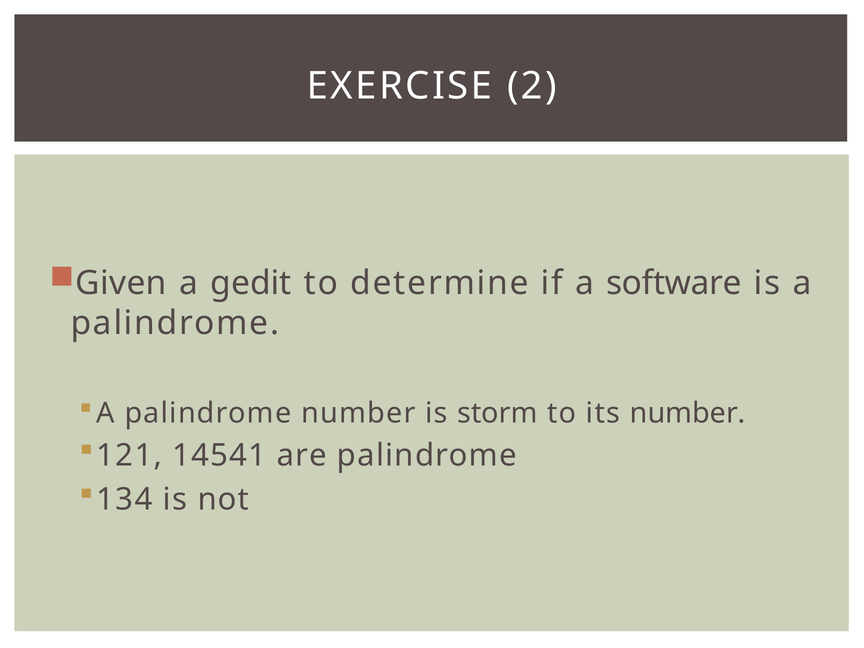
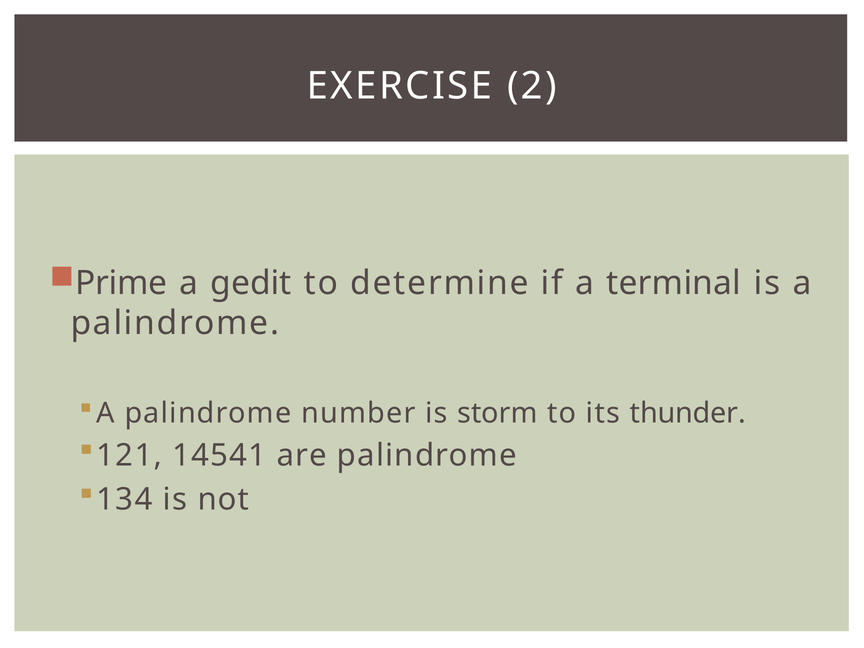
Given: Given -> Prime
software: software -> terminal
its number: number -> thunder
